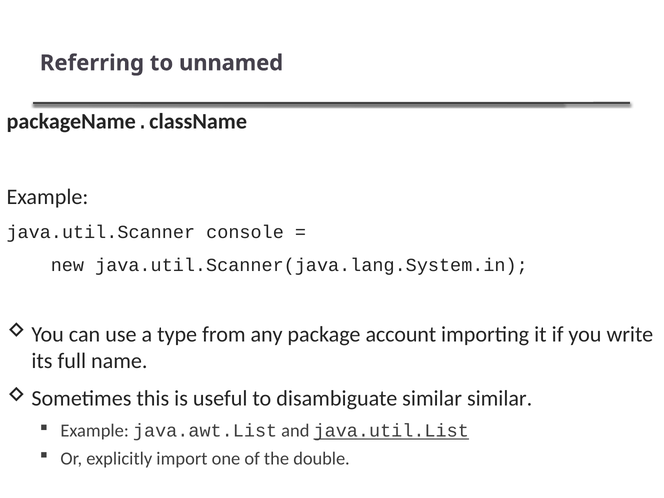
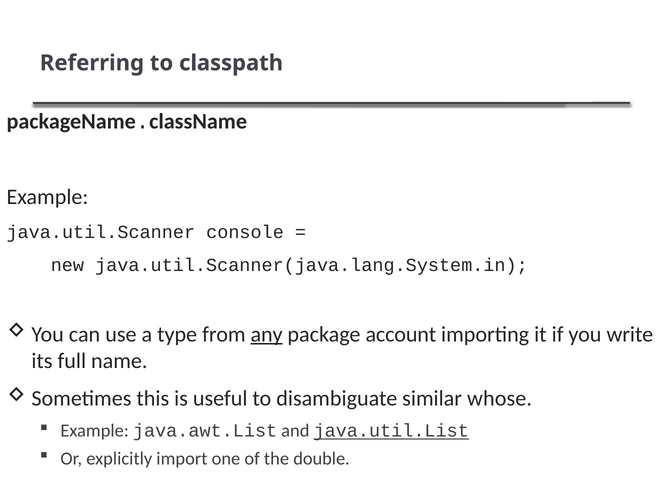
unnamed: unnamed -> classpath
any underline: none -> present
similar similar: similar -> whose
